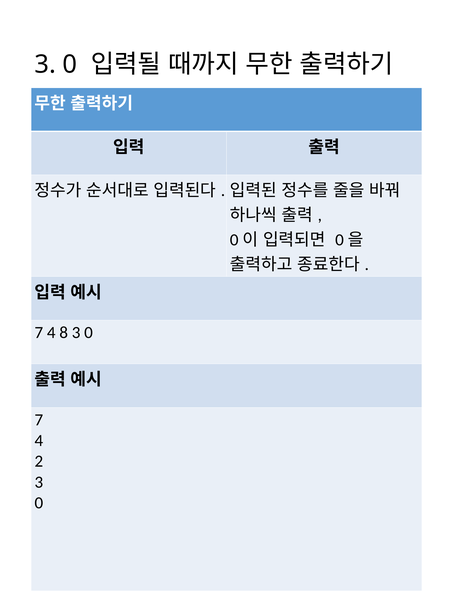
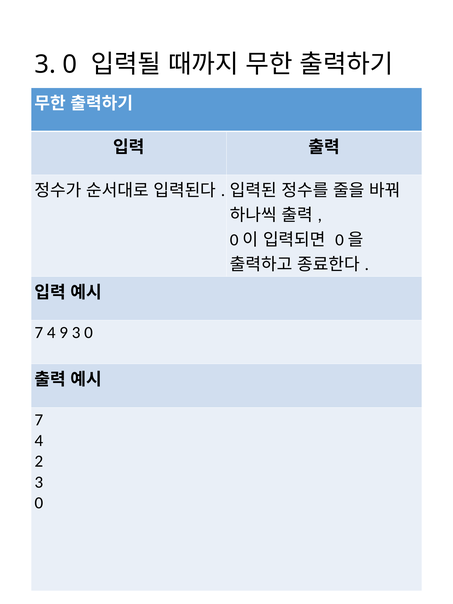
8: 8 -> 9
